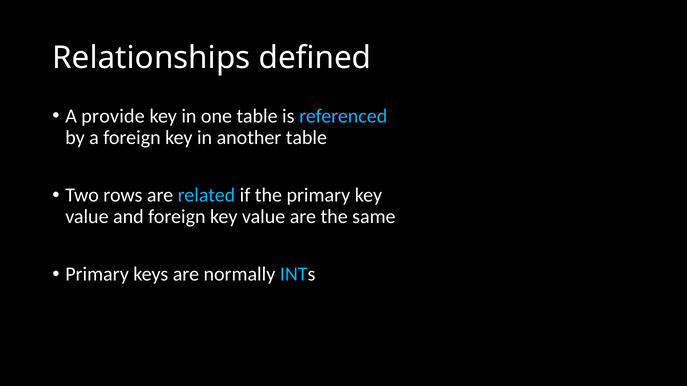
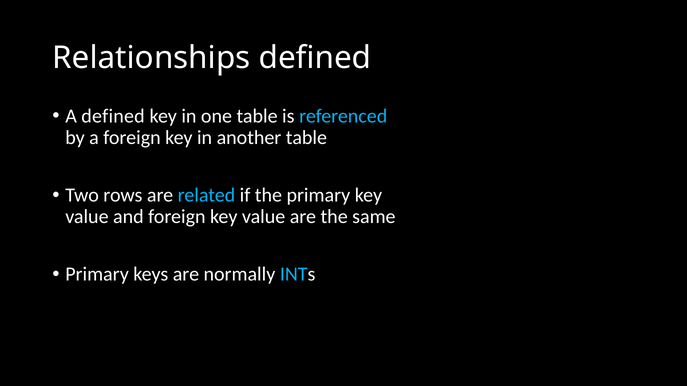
A provide: provide -> defined
